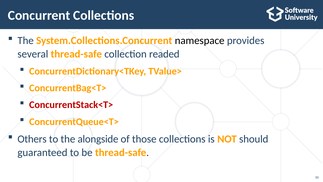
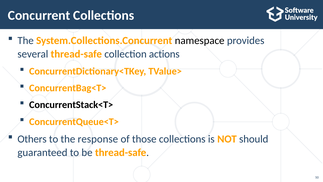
readed: readed -> actions
ConcurrentStack<T> colour: red -> black
alongside: alongside -> response
